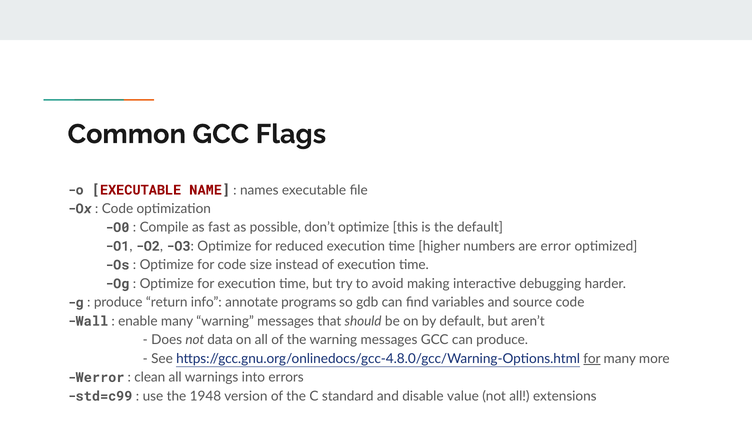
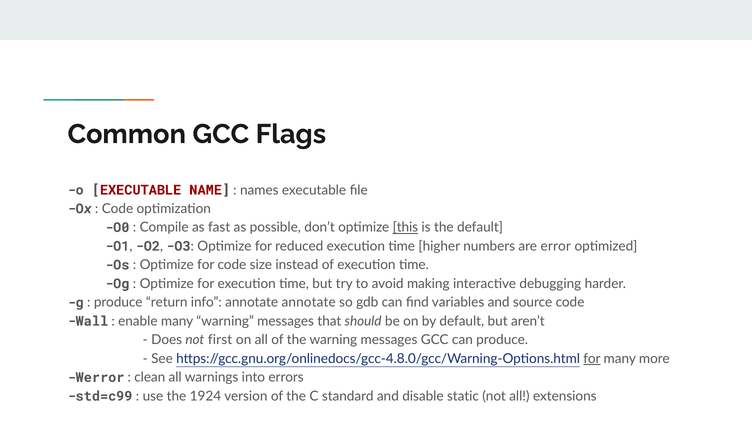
this underline: none -> present
annotate programs: programs -> annotate
data: data -> first
1948: 1948 -> 1924
value: value -> static
